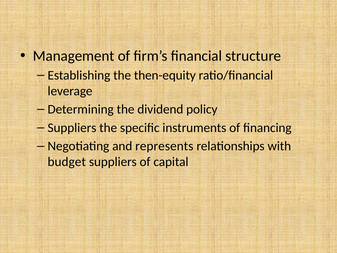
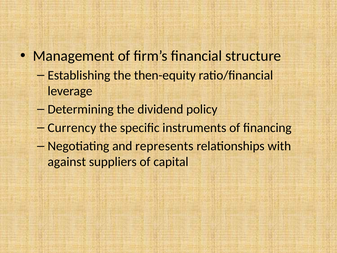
Suppliers at (72, 128): Suppliers -> Currency
budget: budget -> against
